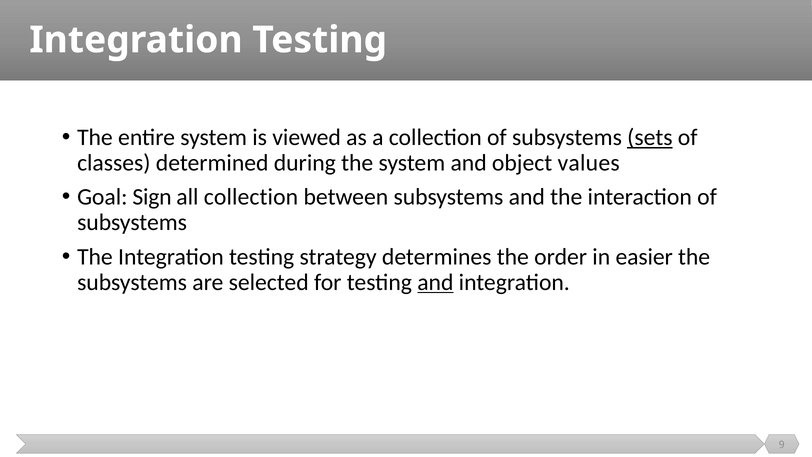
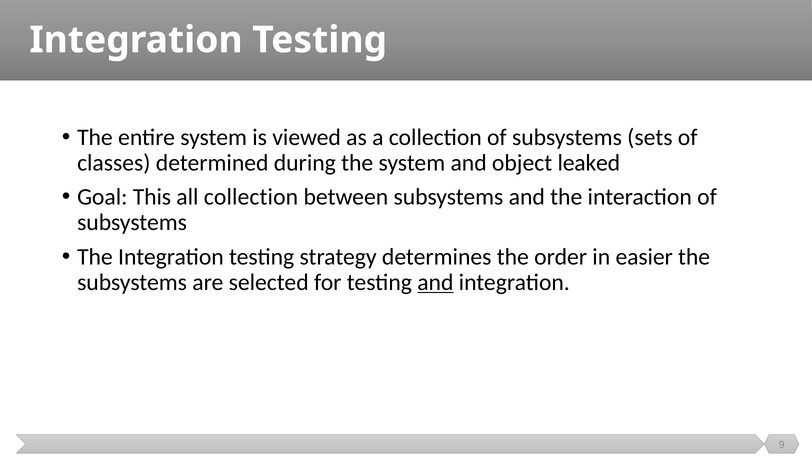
sets underline: present -> none
values: values -> leaked
Sign: Sign -> This
